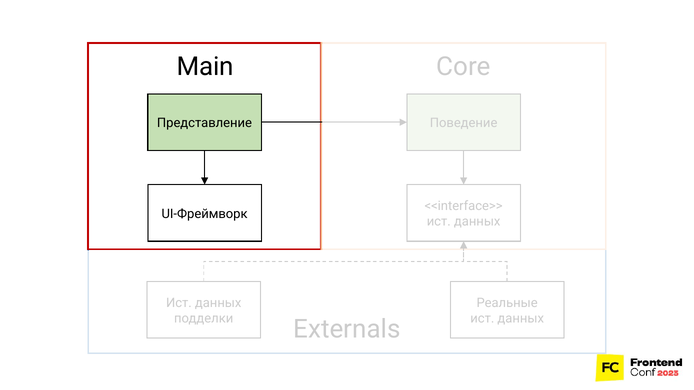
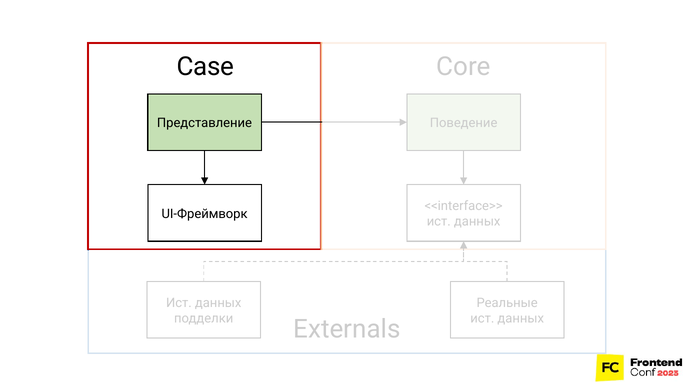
Main: Main -> Case
